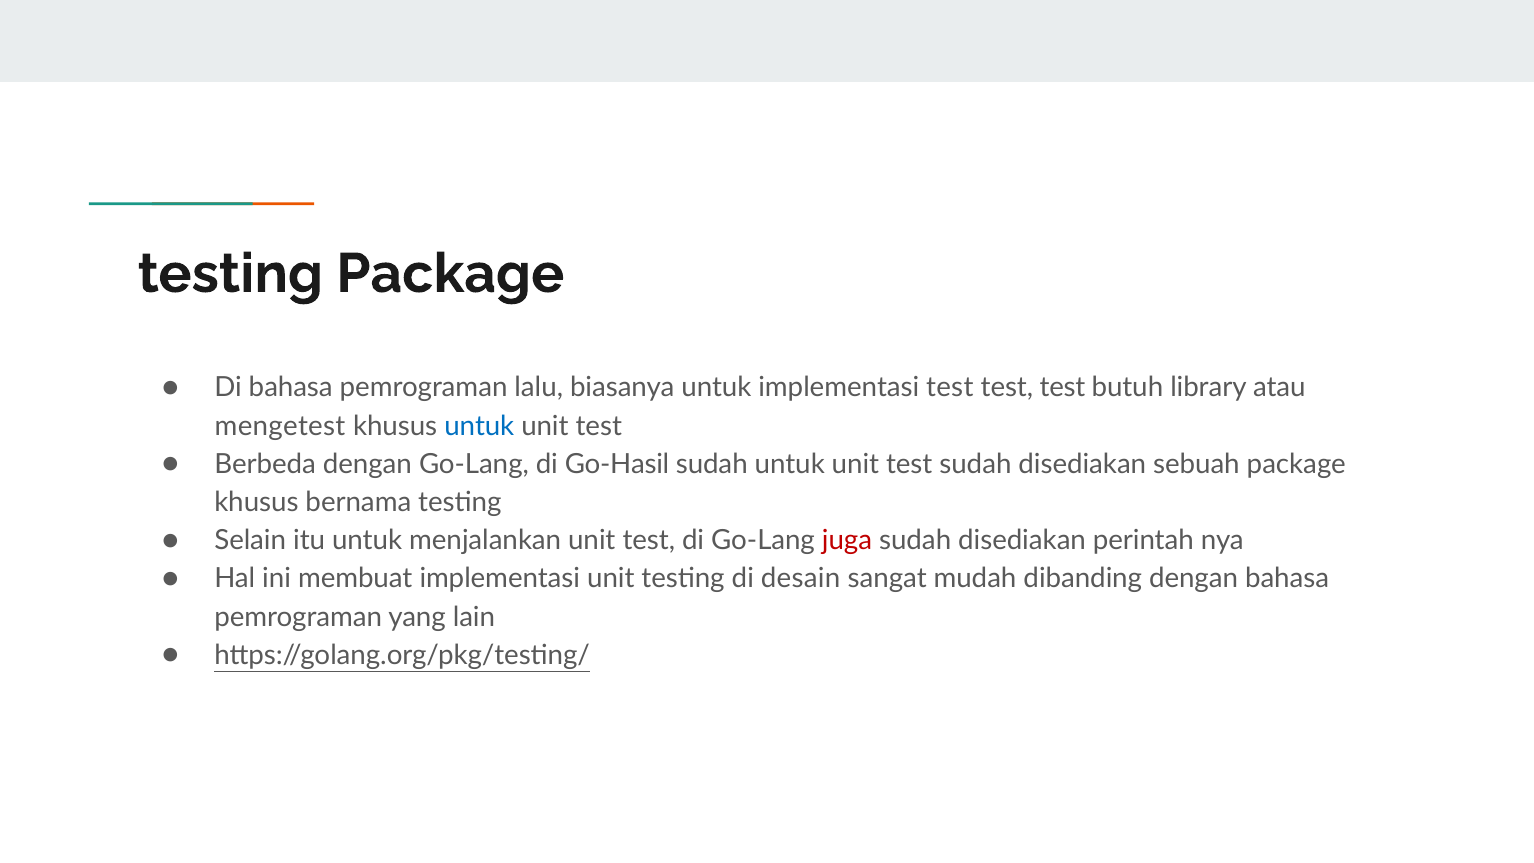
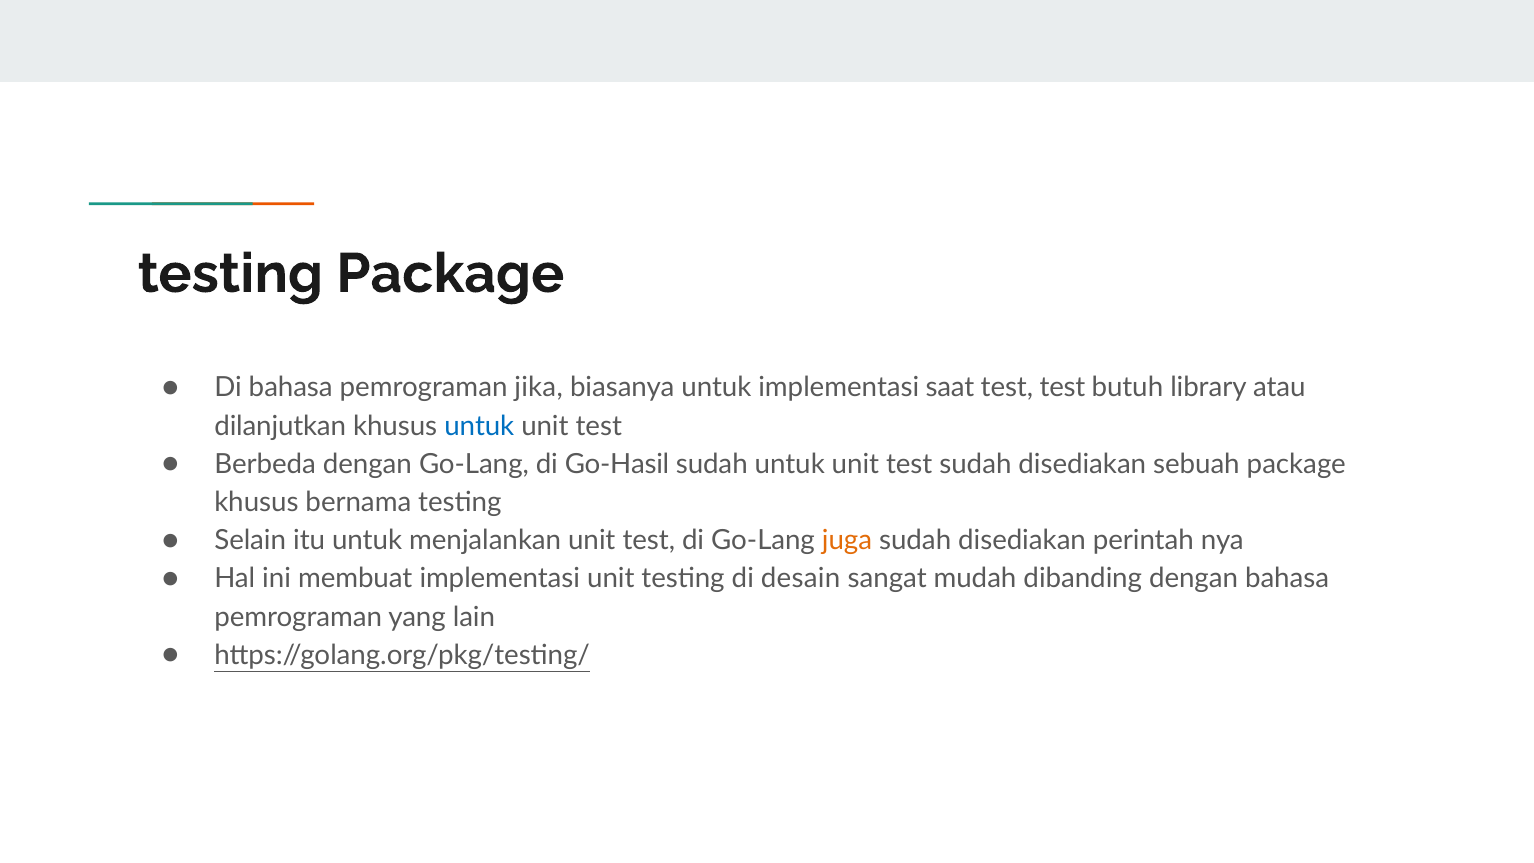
lalu: lalu -> jika
implementasi test: test -> saat
mengetest: mengetest -> dilanjutkan
juga colour: red -> orange
